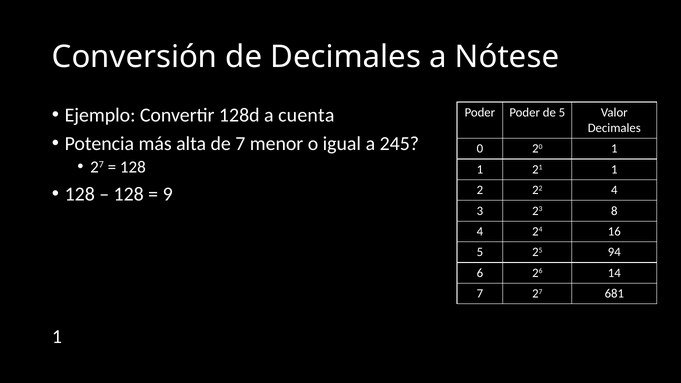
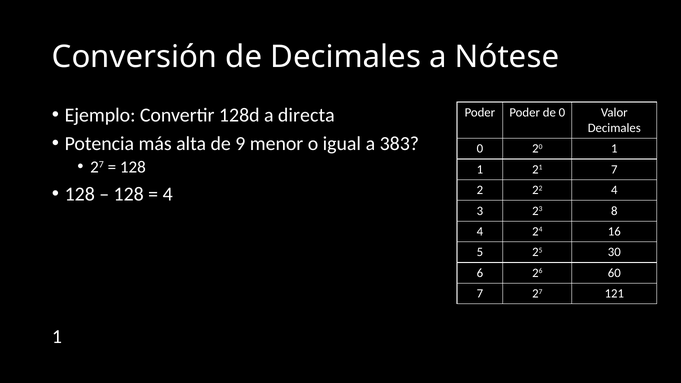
cuenta: cuenta -> directa
de 5: 5 -> 0
de 7: 7 -> 9
245: 245 -> 383
21 1: 1 -> 7
9 at (168, 194): 9 -> 4
94: 94 -> 30
14: 14 -> 60
681: 681 -> 121
